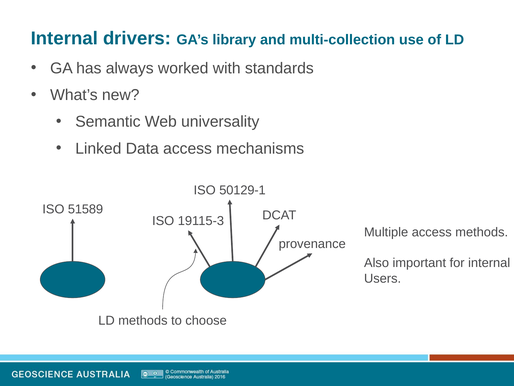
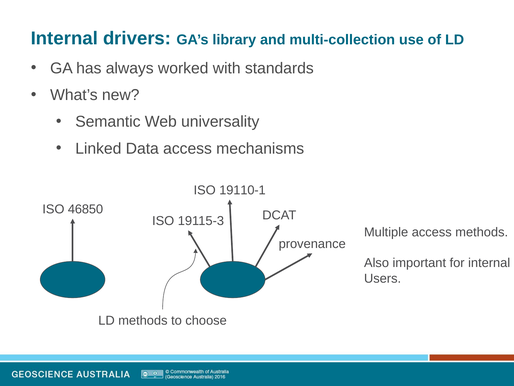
50129-1: 50129-1 -> 19110-1
51589: 51589 -> 46850
